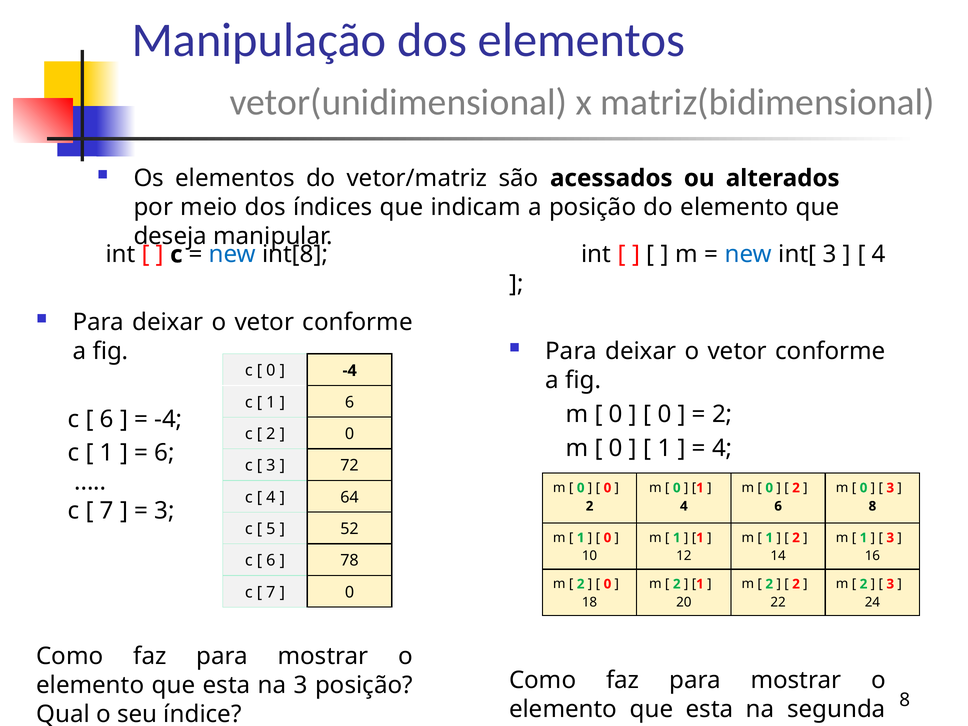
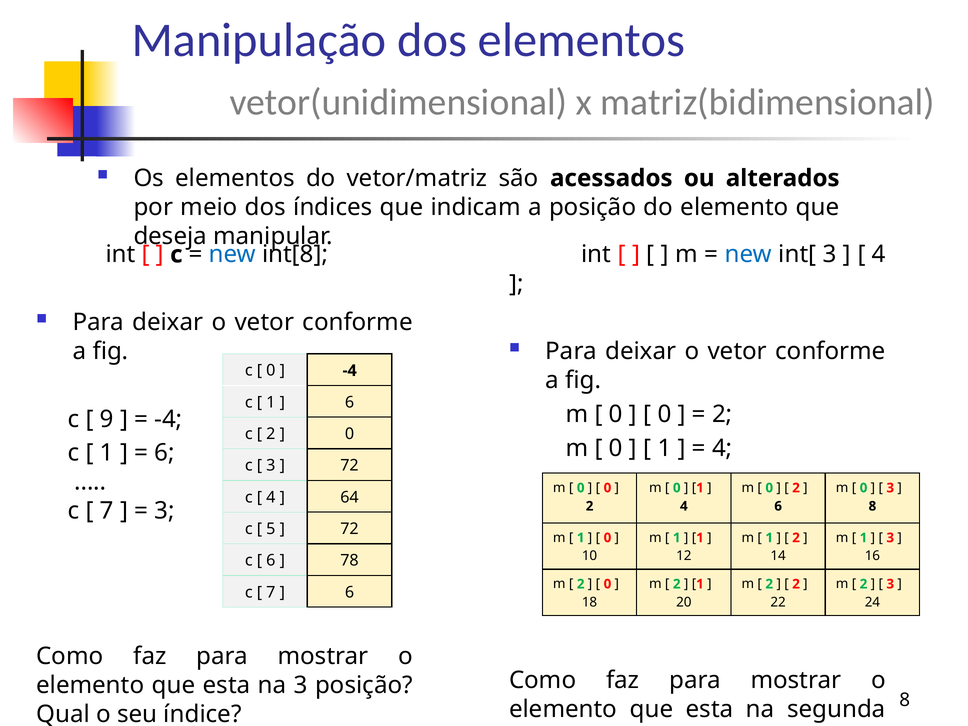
6 at (107, 419): 6 -> 9
52 at (349, 529): 52 -> 72
0 at (350, 592): 0 -> 6
